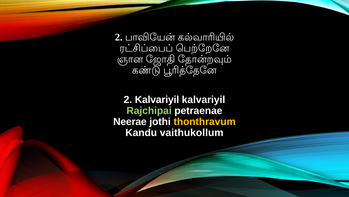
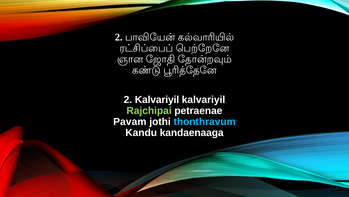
Neerae: Neerae -> Pavam
thonthravum colour: yellow -> light blue
vaithukollum: vaithukollum -> kandaenaaga
